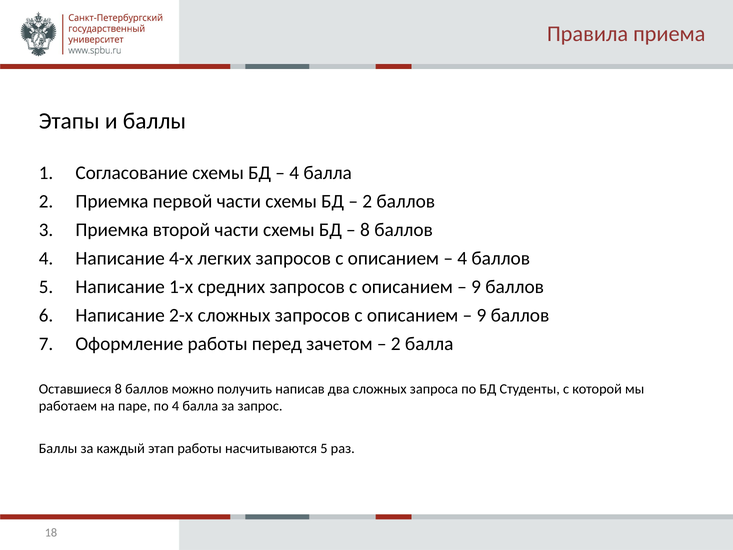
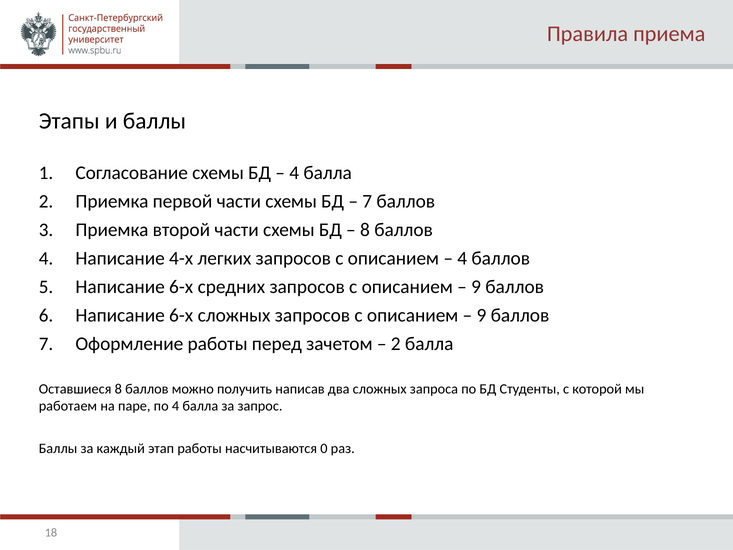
2 at (367, 201): 2 -> 7
1-х at (181, 287): 1-х -> 6-х
2-х at (181, 315): 2-х -> 6-х
насчитываются 5: 5 -> 0
